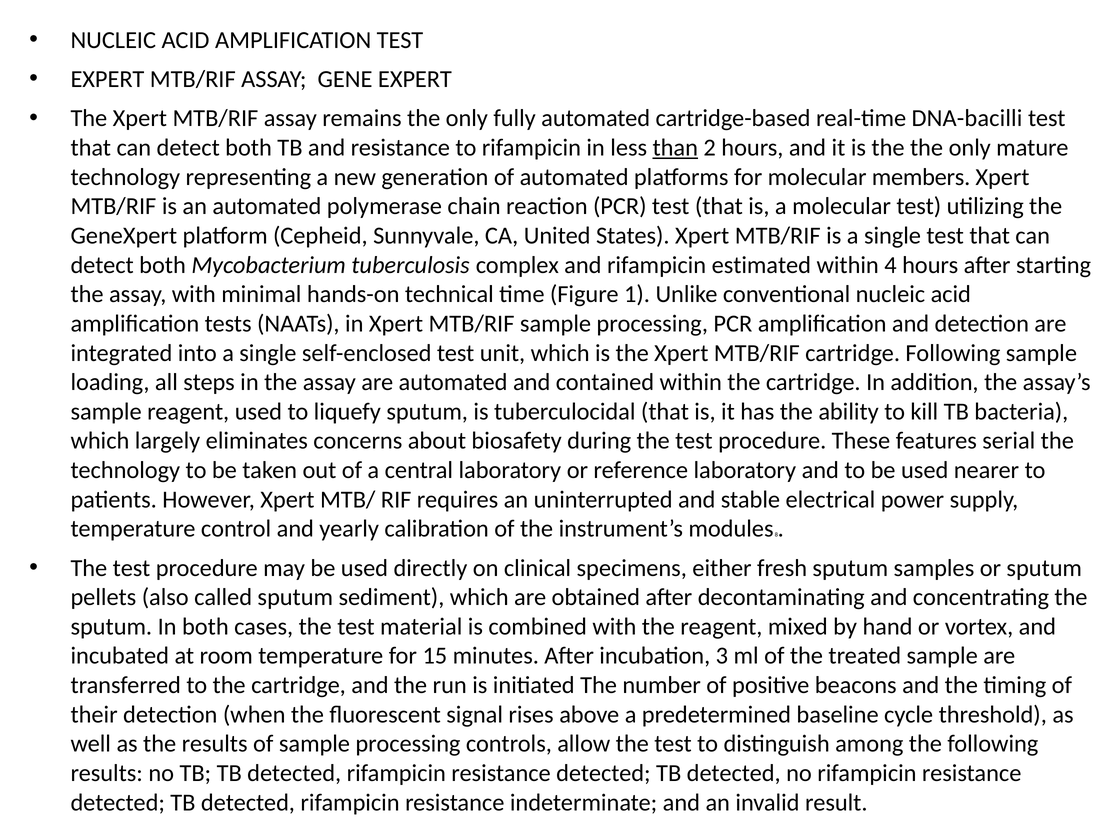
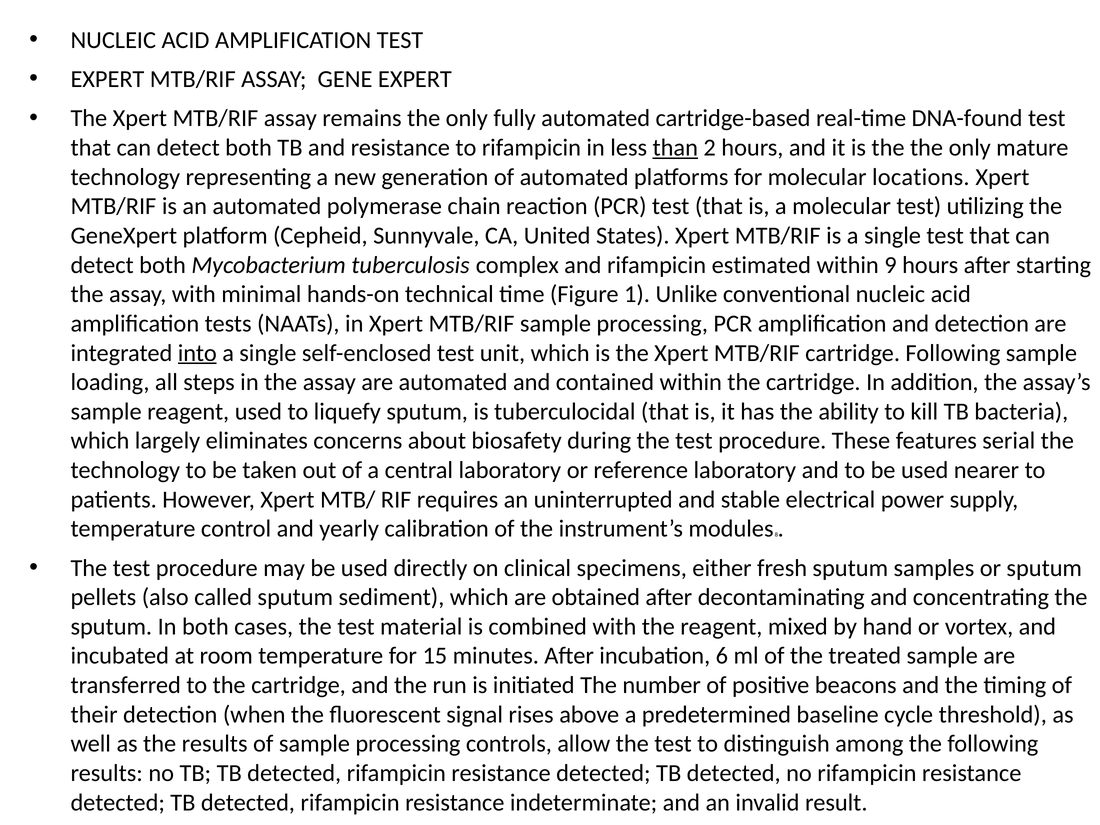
DNA-bacilli: DNA-bacilli -> DNA-found
members: members -> locations
4: 4 -> 9
into underline: none -> present
3: 3 -> 6
